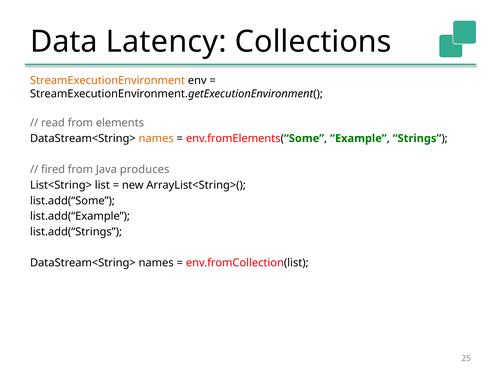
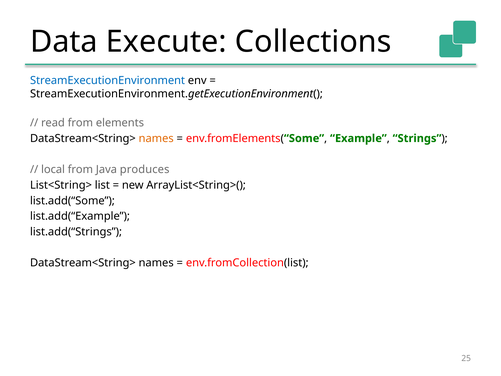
Latency: Latency -> Execute
StreamExecutionEnvironment colour: orange -> blue
fired: fired -> local
